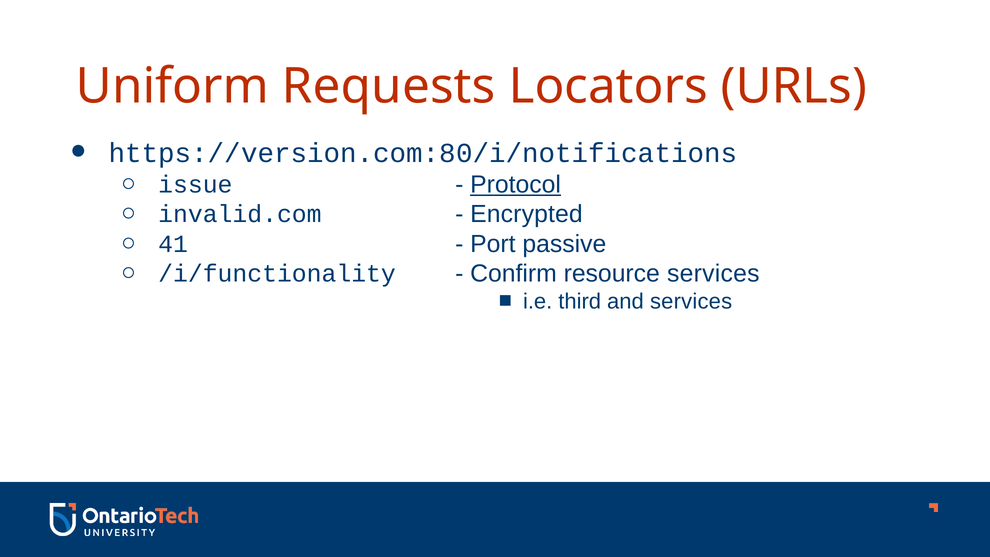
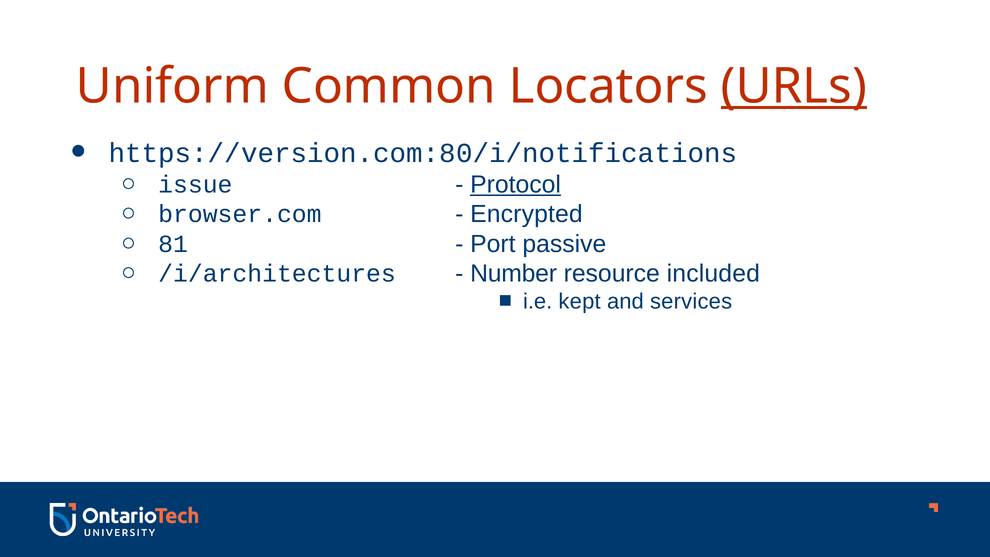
Requests: Requests -> Common
URLs underline: none -> present
invalid.com: invalid.com -> browser.com
41: 41 -> 81
/i/functionality: /i/functionality -> /i/architectures
Confirm: Confirm -> Number
resource services: services -> included
third: third -> kept
